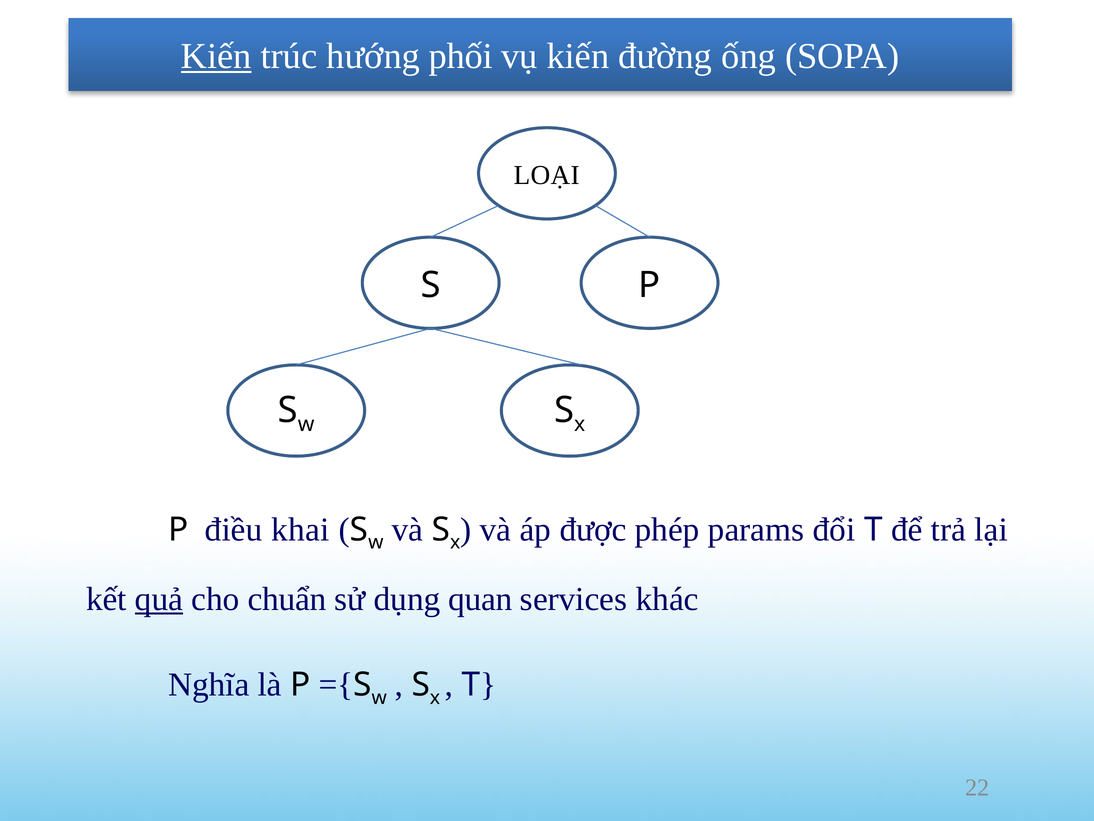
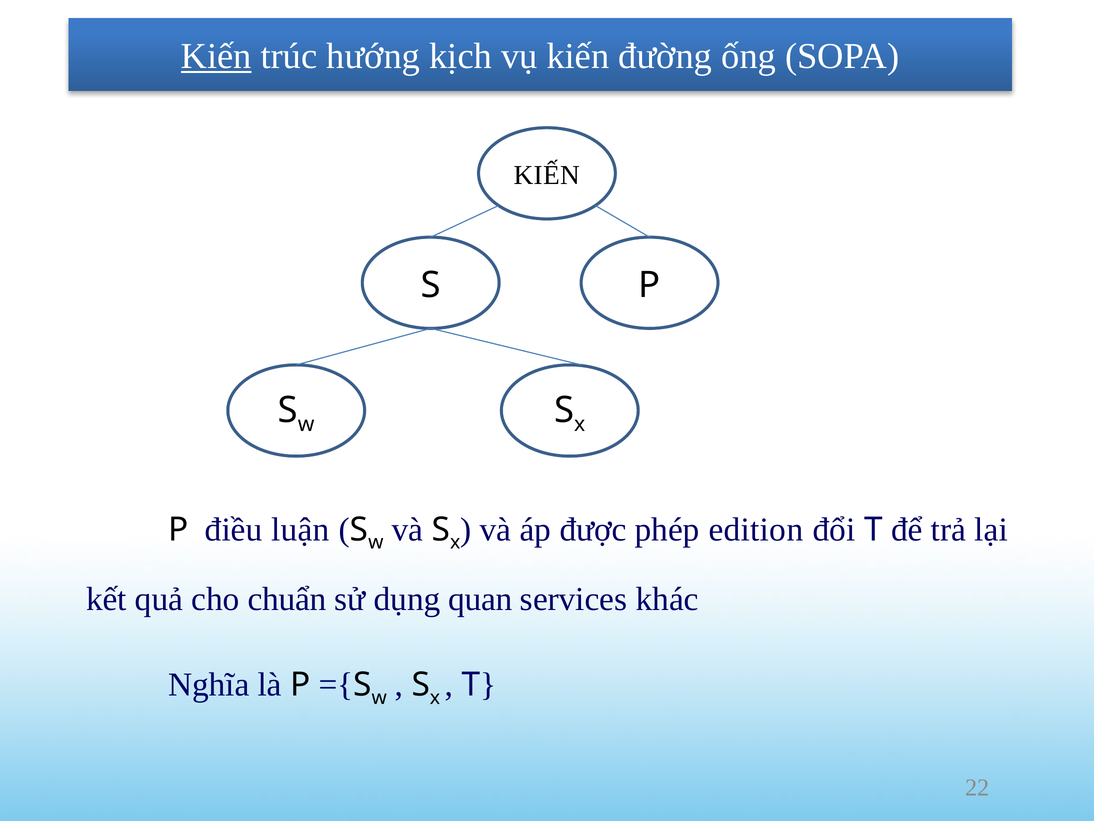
phối: phối -> kịch
LOẠI at (547, 175): LOẠI -> KIẾN
khai: khai -> luận
params: params -> edition
quả underline: present -> none
